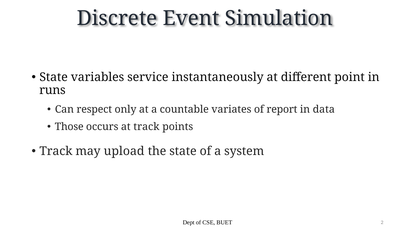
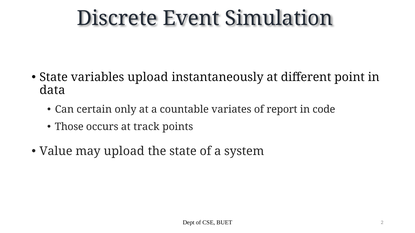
variables service: service -> upload
runs: runs -> data
respect: respect -> certain
data: data -> code
Track at (56, 152): Track -> Value
